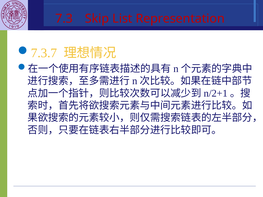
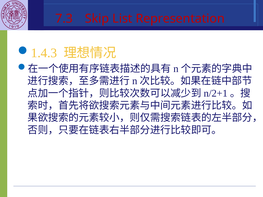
7.3.7: 7.3.7 -> 1.4.3
